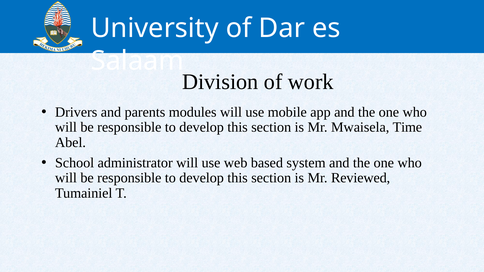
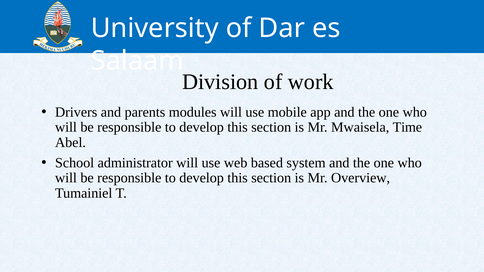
Reviewed: Reviewed -> Overview
